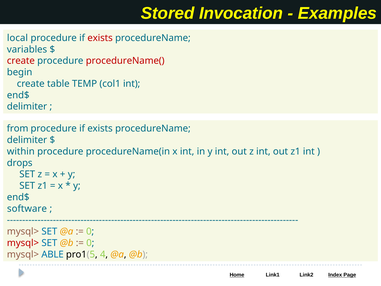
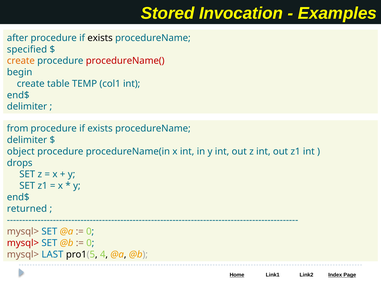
local: local -> after
exists at (100, 38) colour: red -> black
variables: variables -> specified
create at (21, 61) colour: red -> orange
within: within -> object
software: software -> returned
ABLE: ABLE -> LAST
